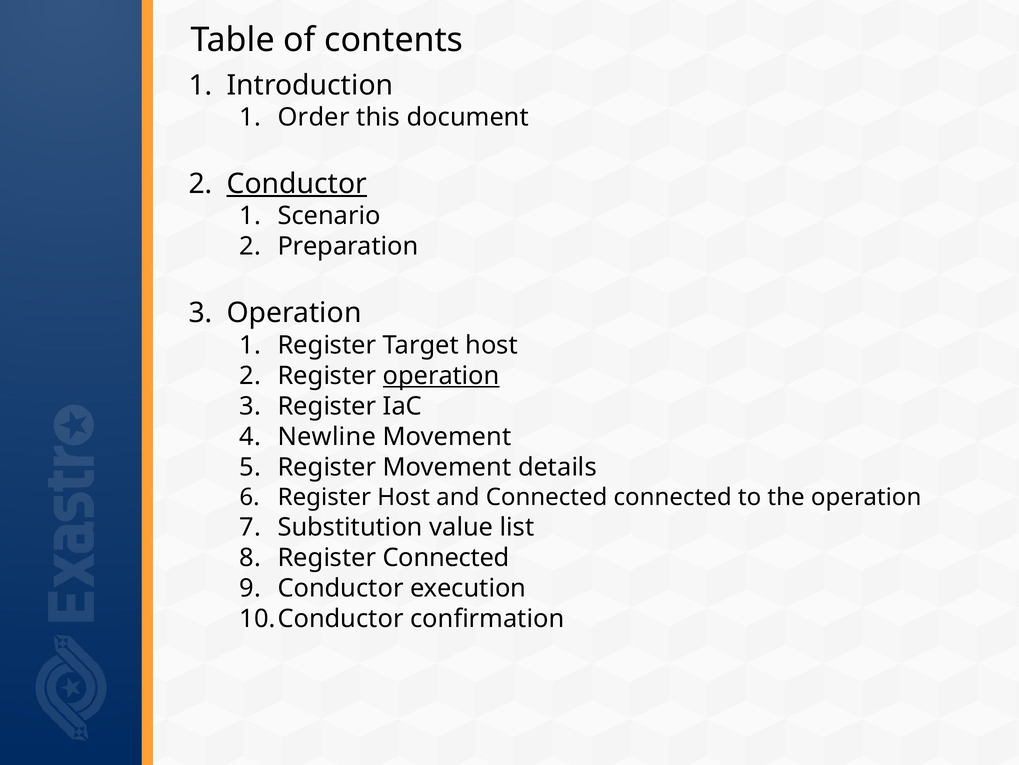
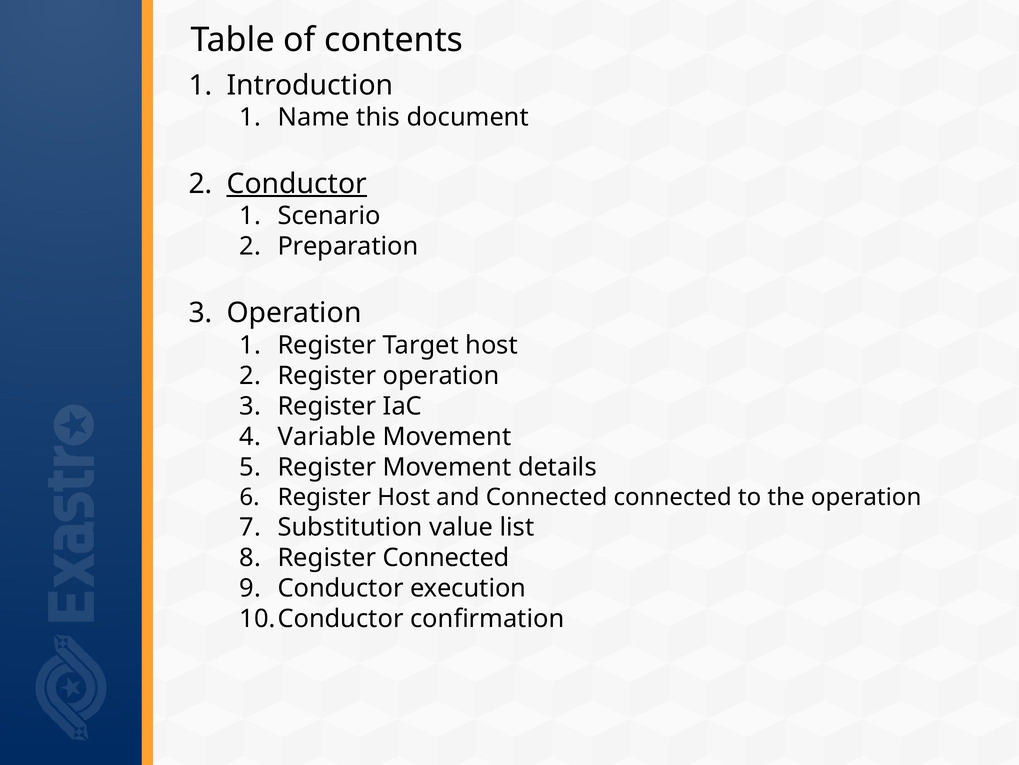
Order: Order -> Name
operation at (441, 375) underline: present -> none
Newline: Newline -> Variable
